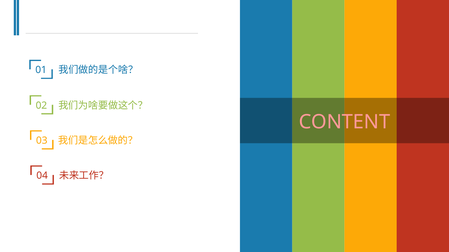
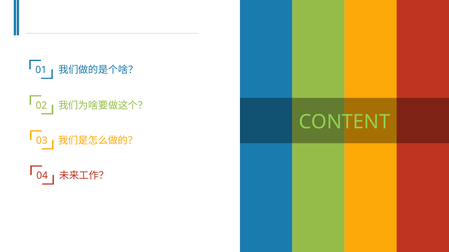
CONTENT colour: pink -> light green
